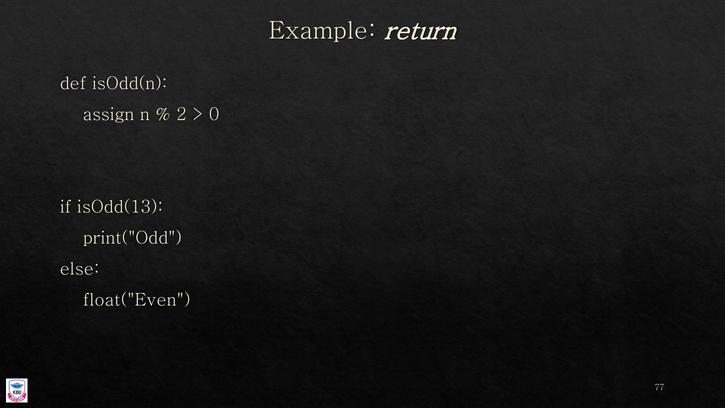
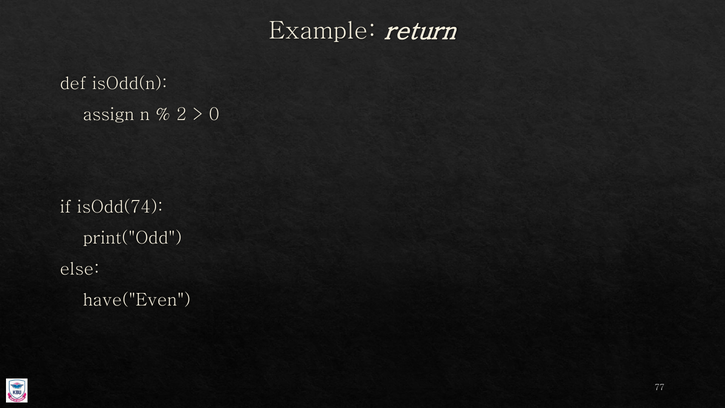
isOdd(13: isOdd(13 -> isOdd(74
float("Even: float("Even -> have("Even
